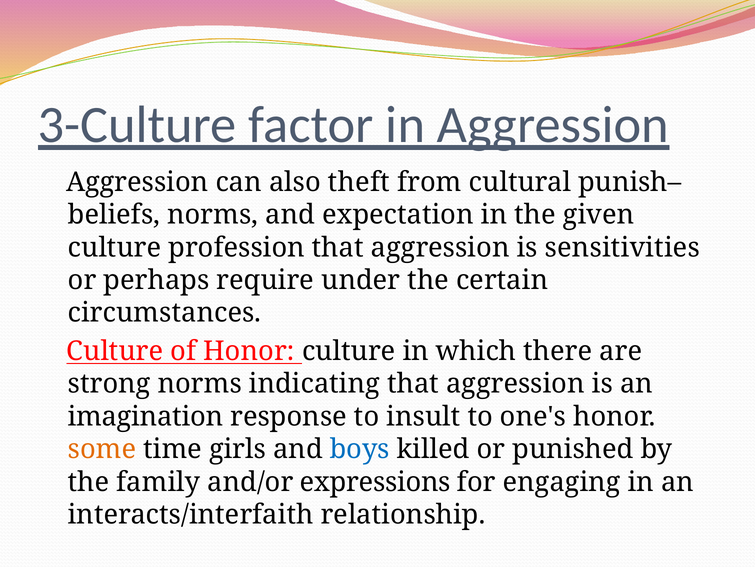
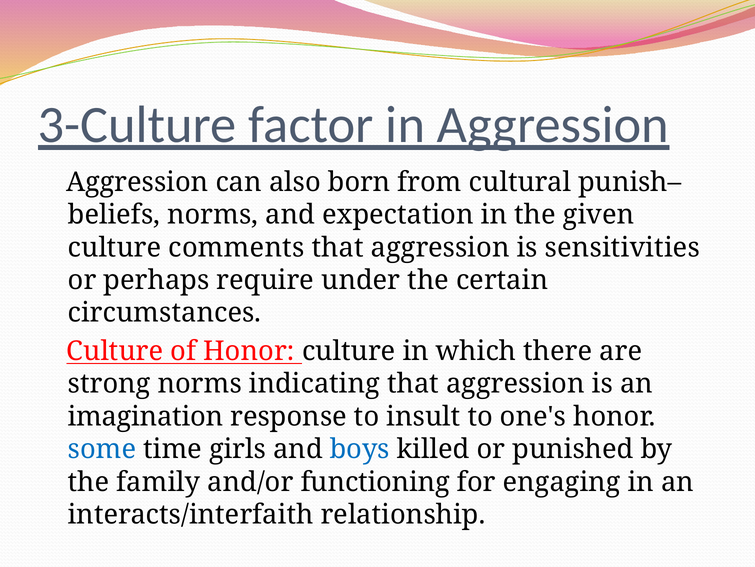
theft: theft -> born
profession: profession -> comments
some colour: orange -> blue
expressions: expressions -> functioning
